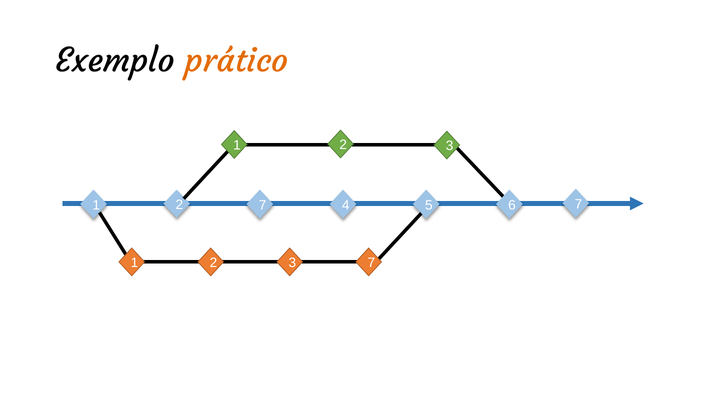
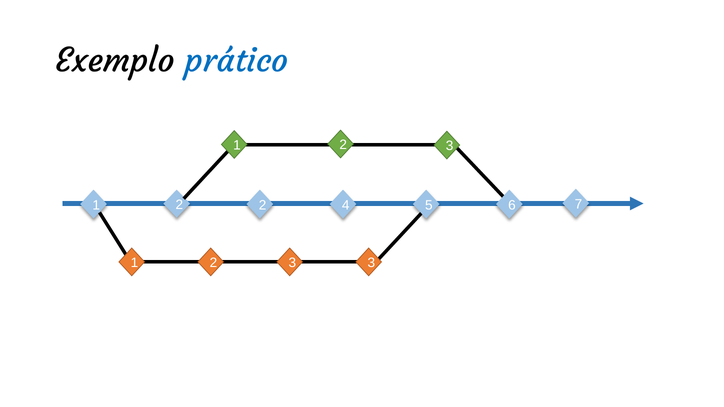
prático colour: orange -> blue
1 2 7: 7 -> 2
3 7: 7 -> 3
